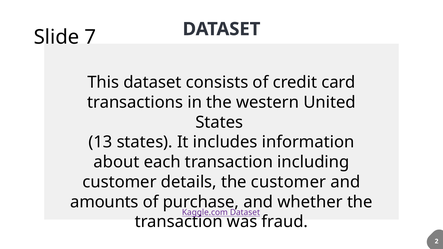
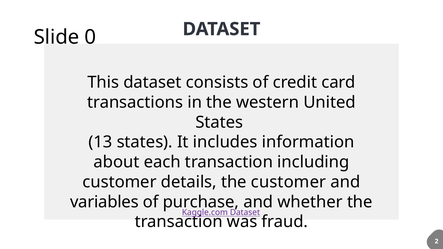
7: 7 -> 0
amounts: amounts -> variables
